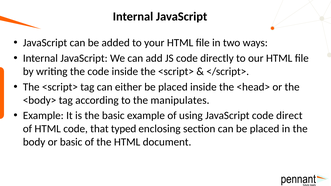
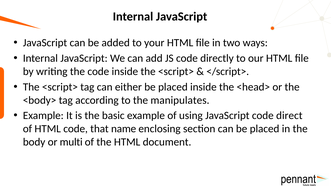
typed: typed -> name
or basic: basic -> multi
